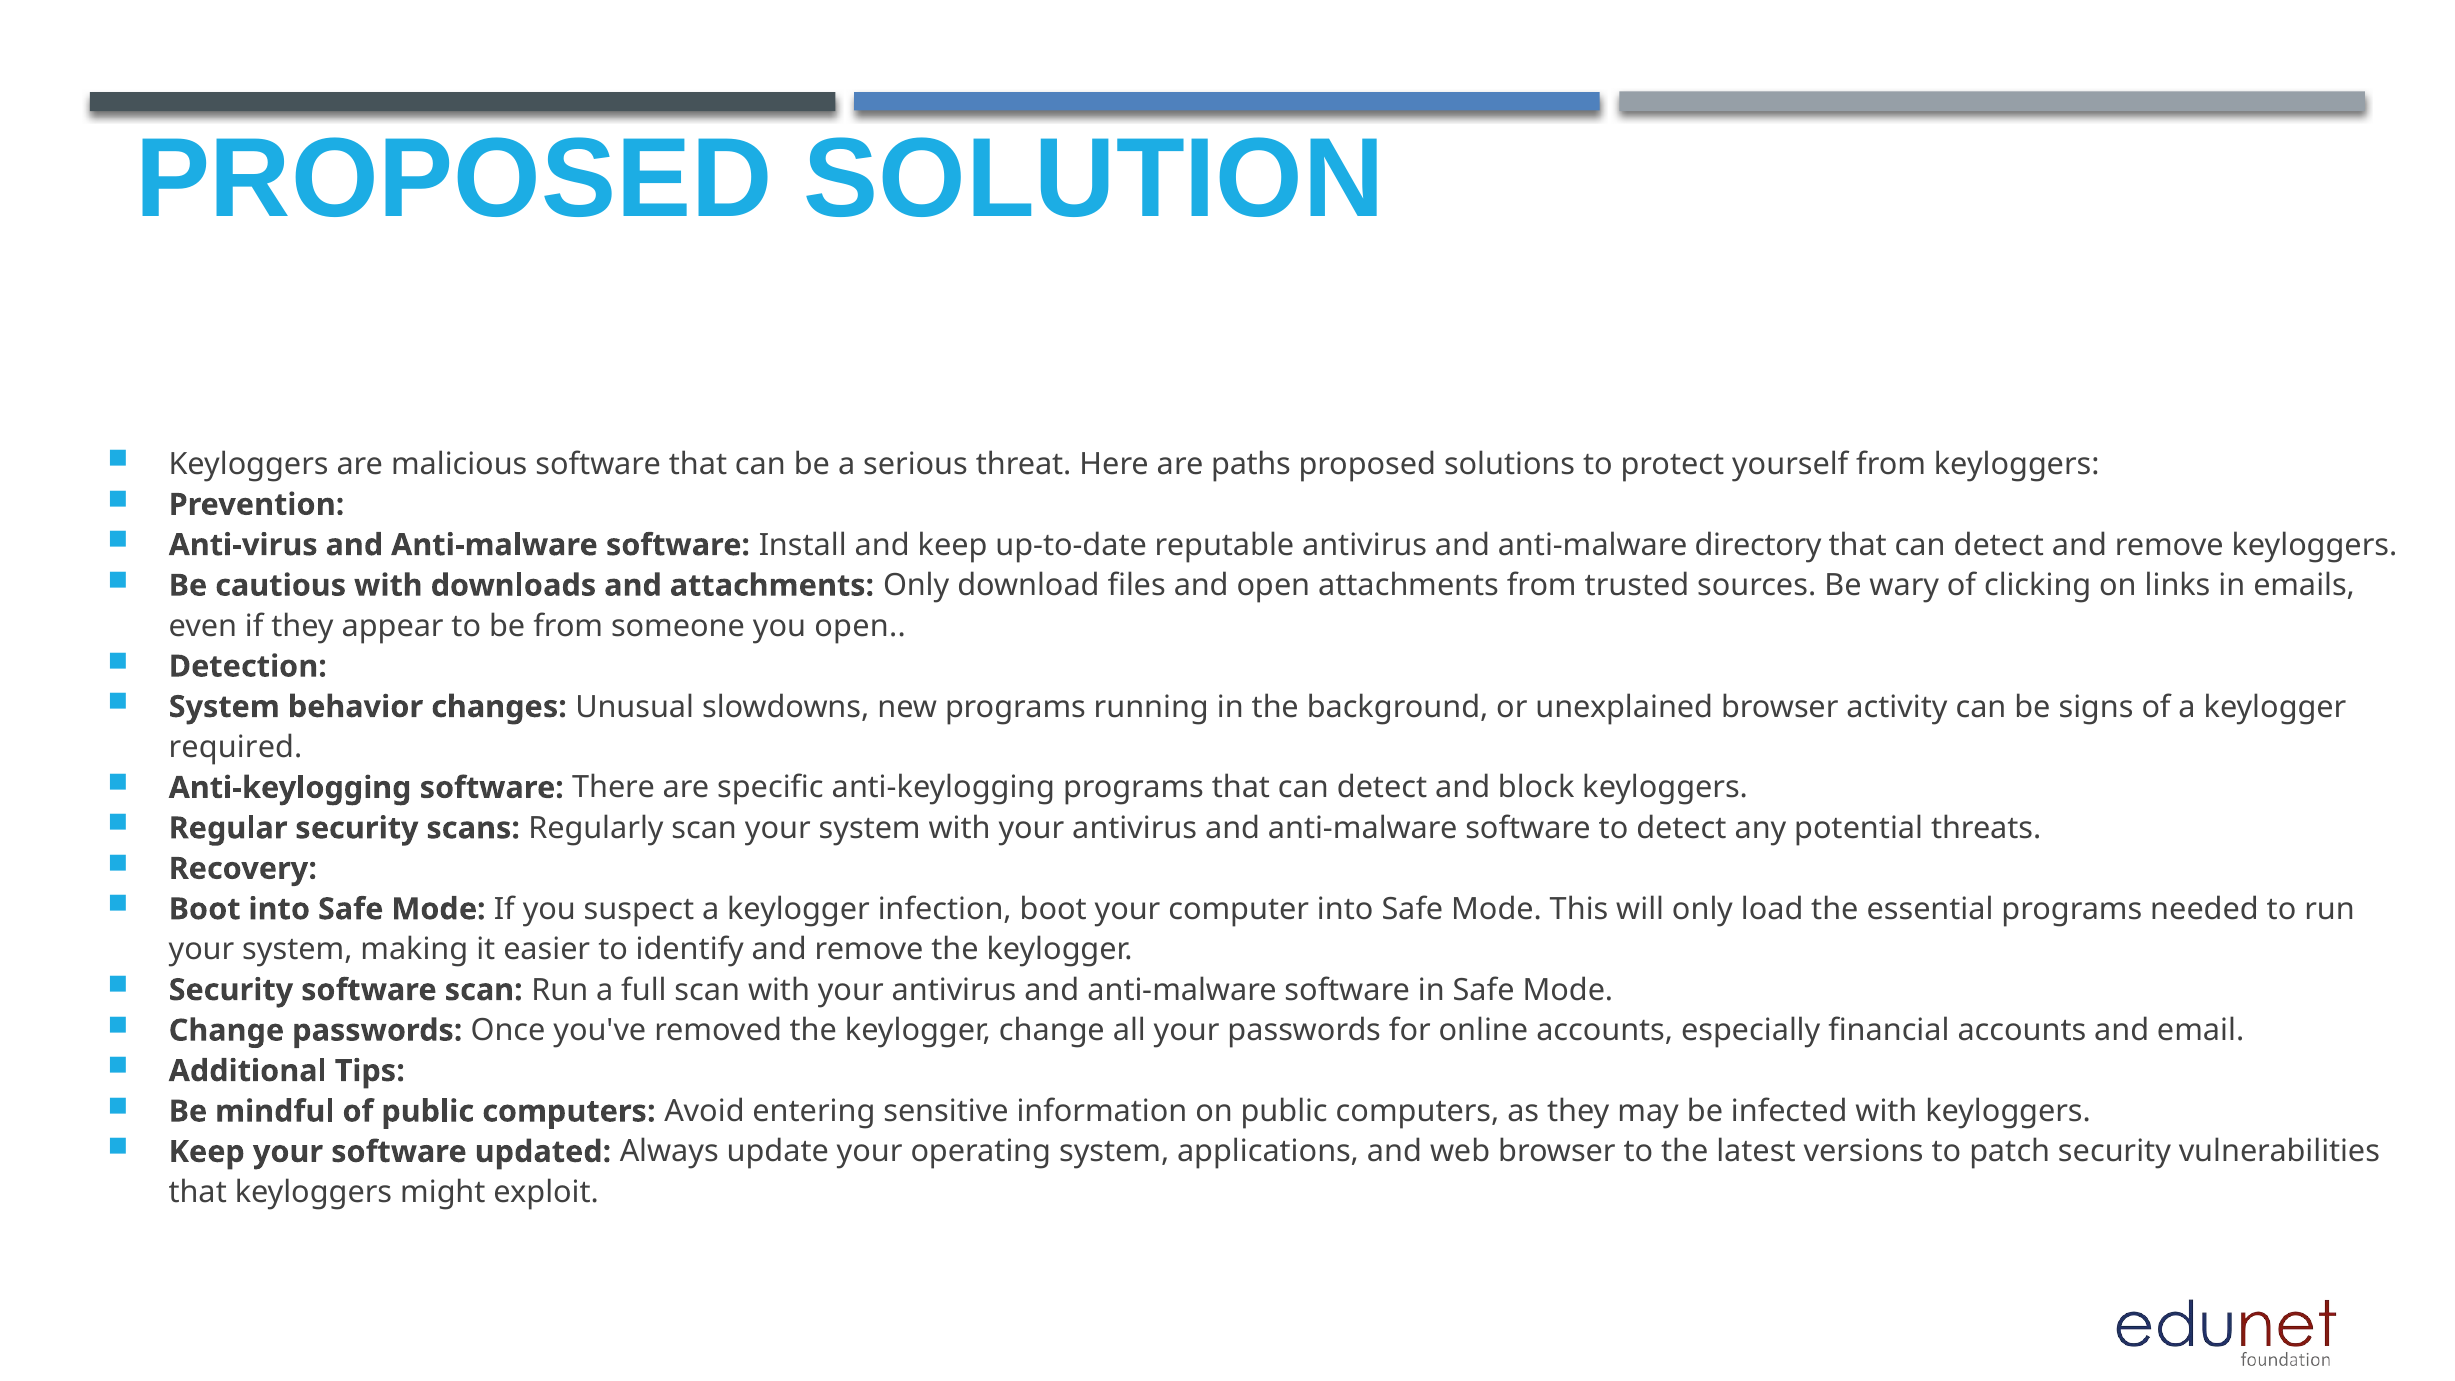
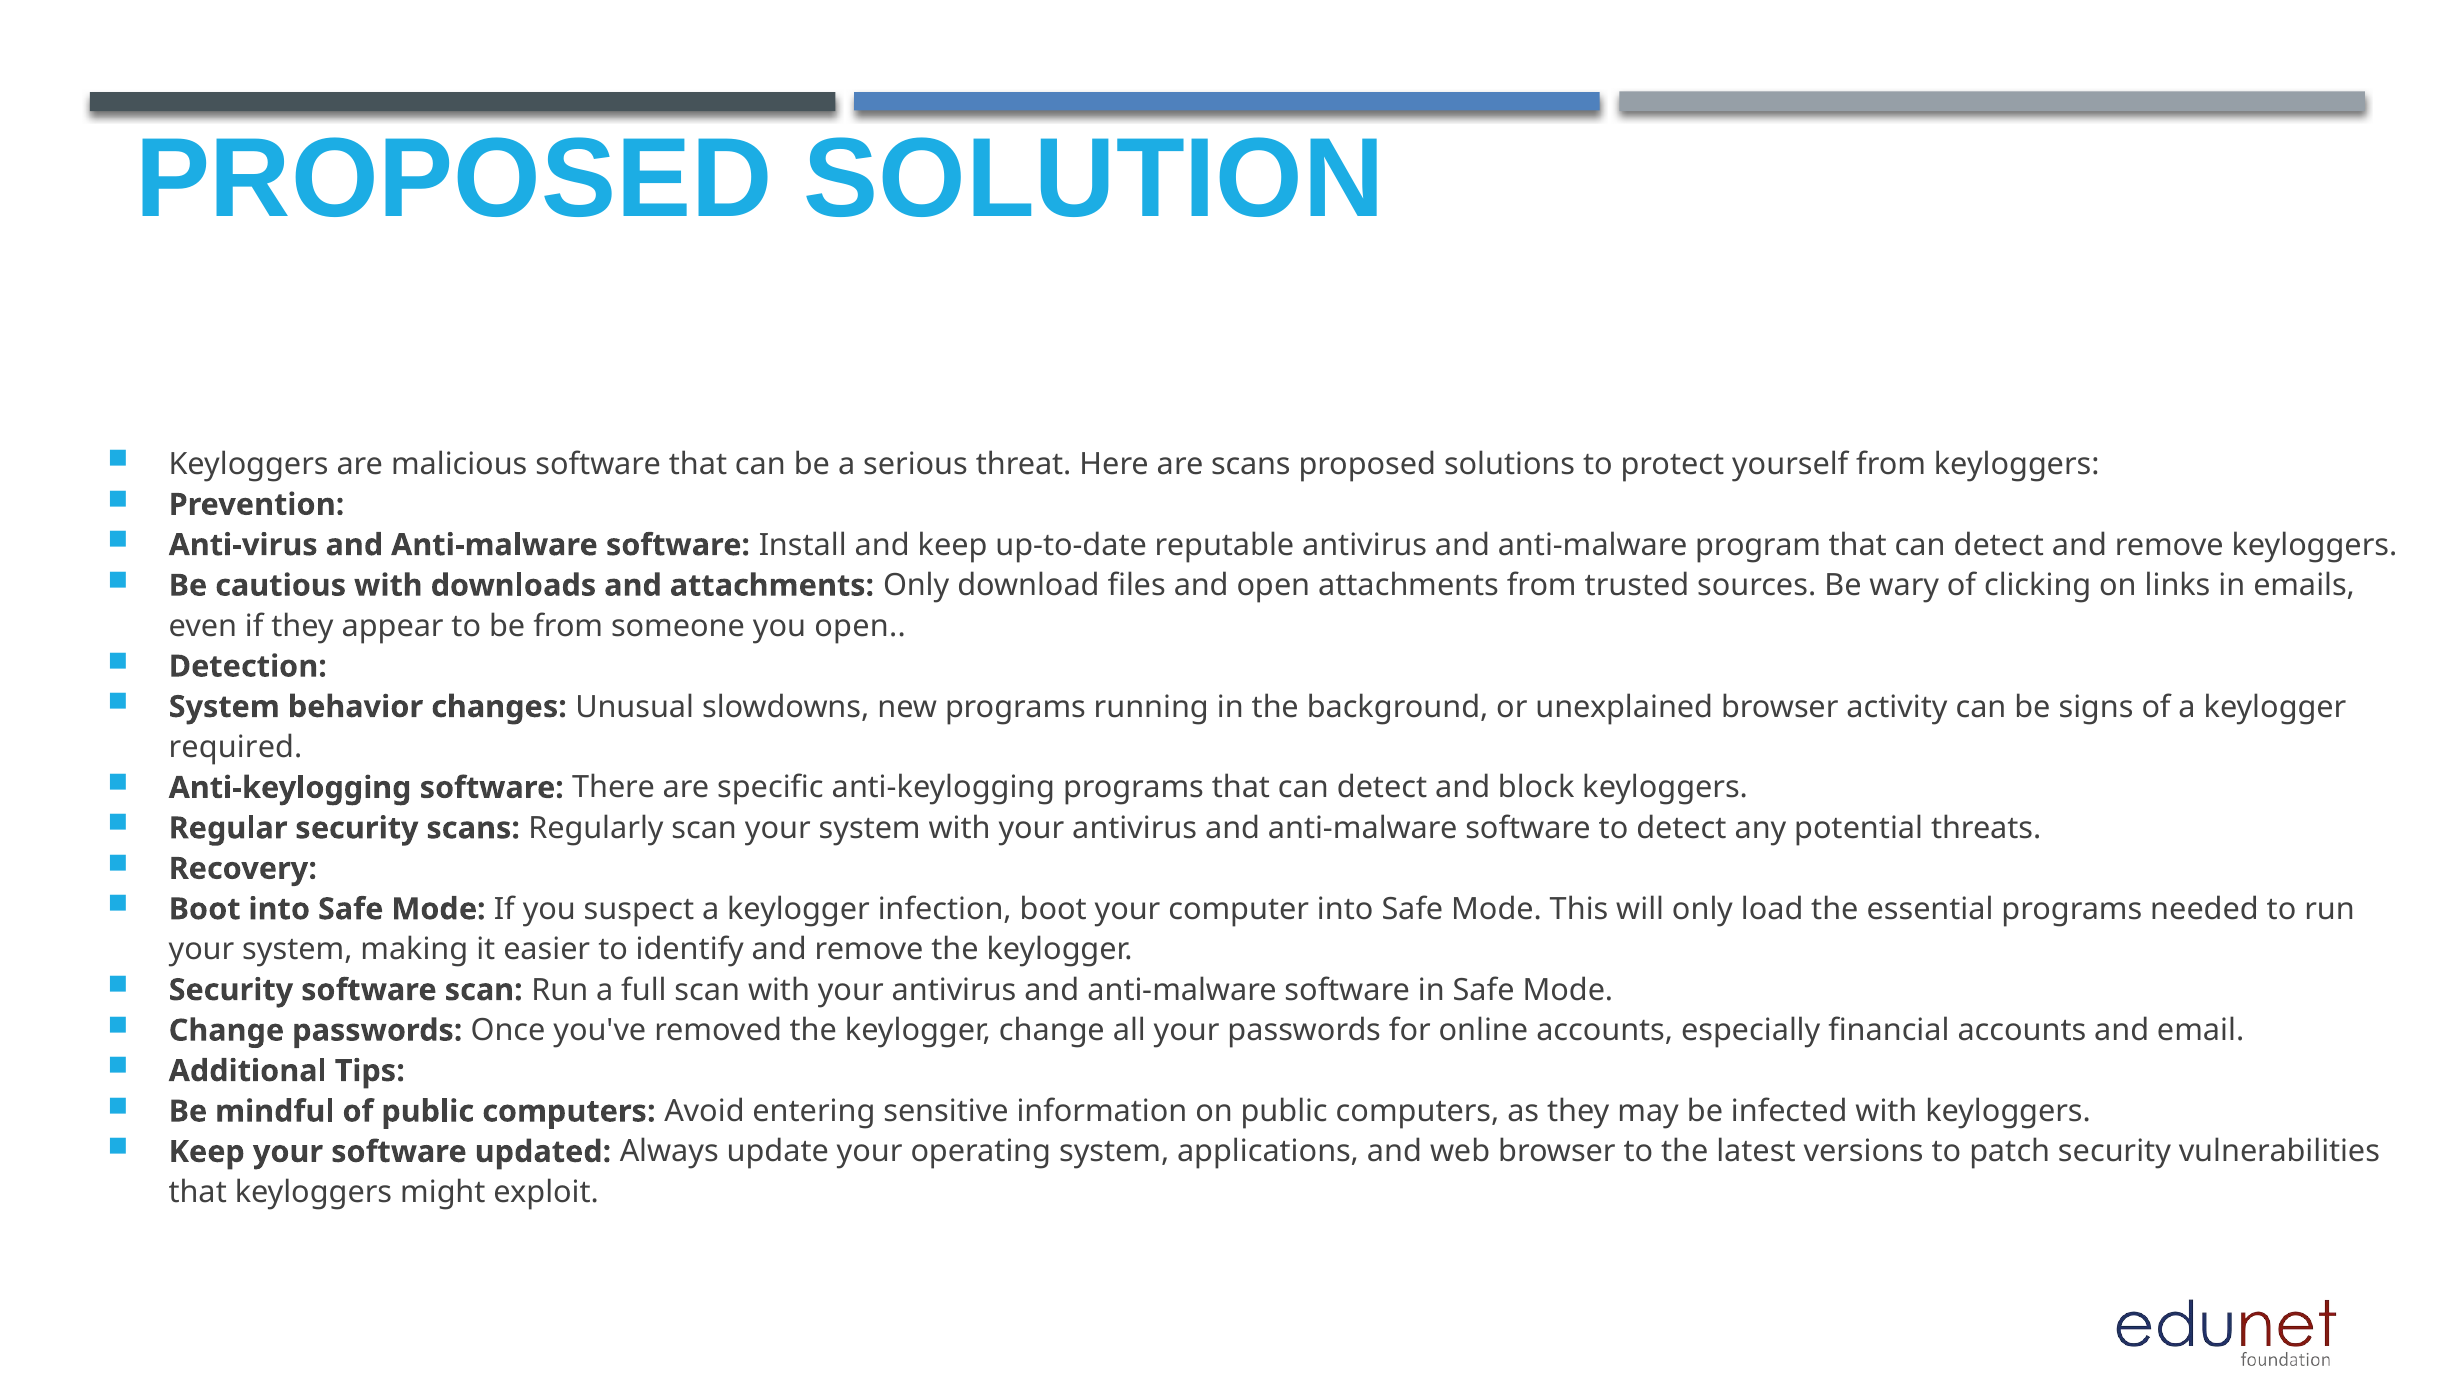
are paths: paths -> scans
directory: directory -> program
